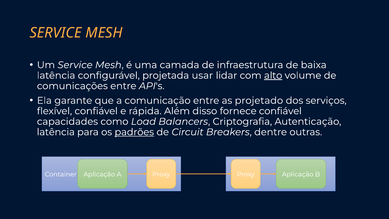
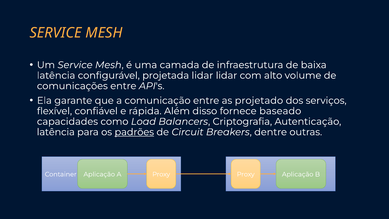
projetada usar: usar -> lidar
alto underline: present -> none
fornece confiável: confiável -> baseado
